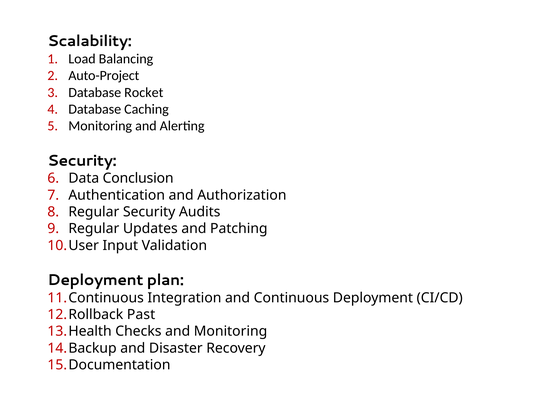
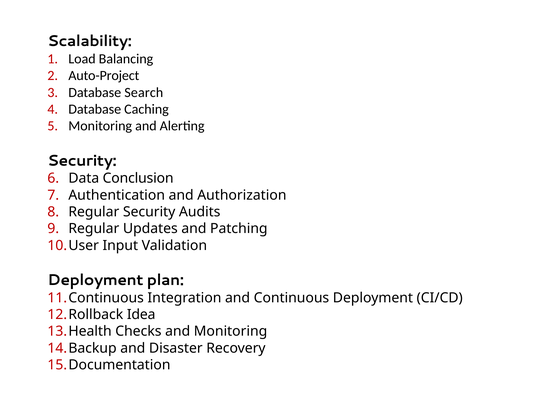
Rocket: Rocket -> Search
Past: Past -> Idea
